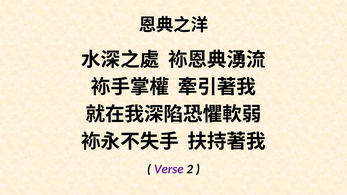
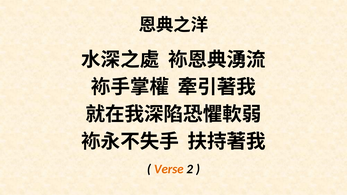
Verse colour: purple -> orange
